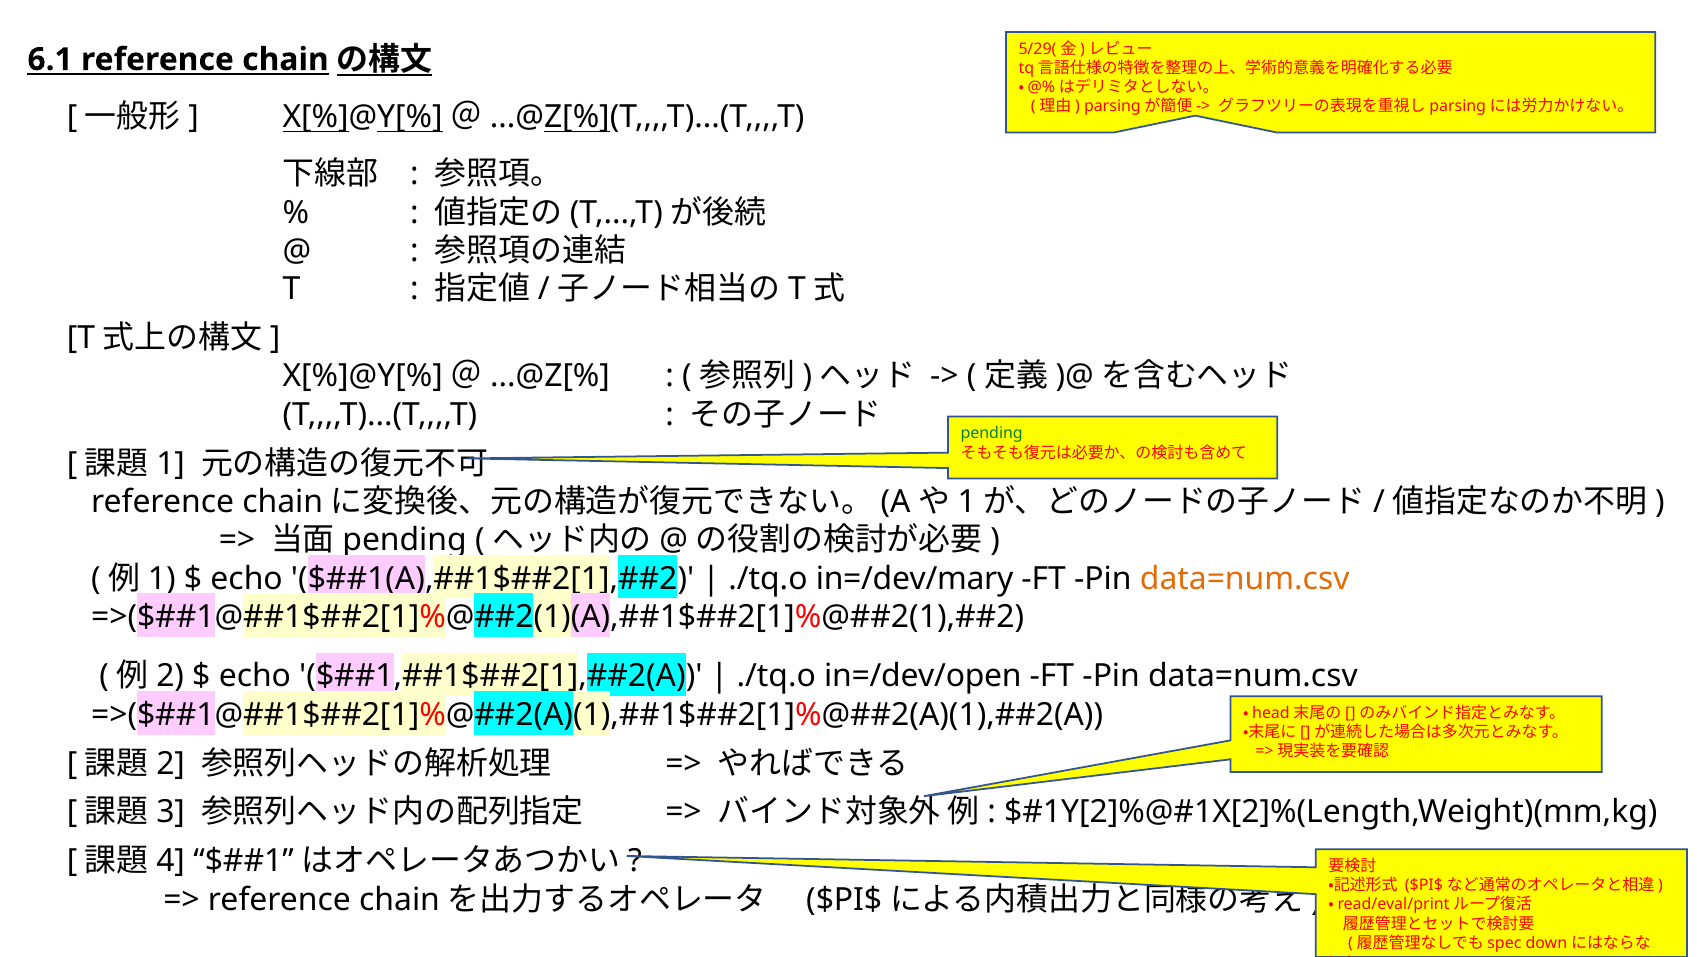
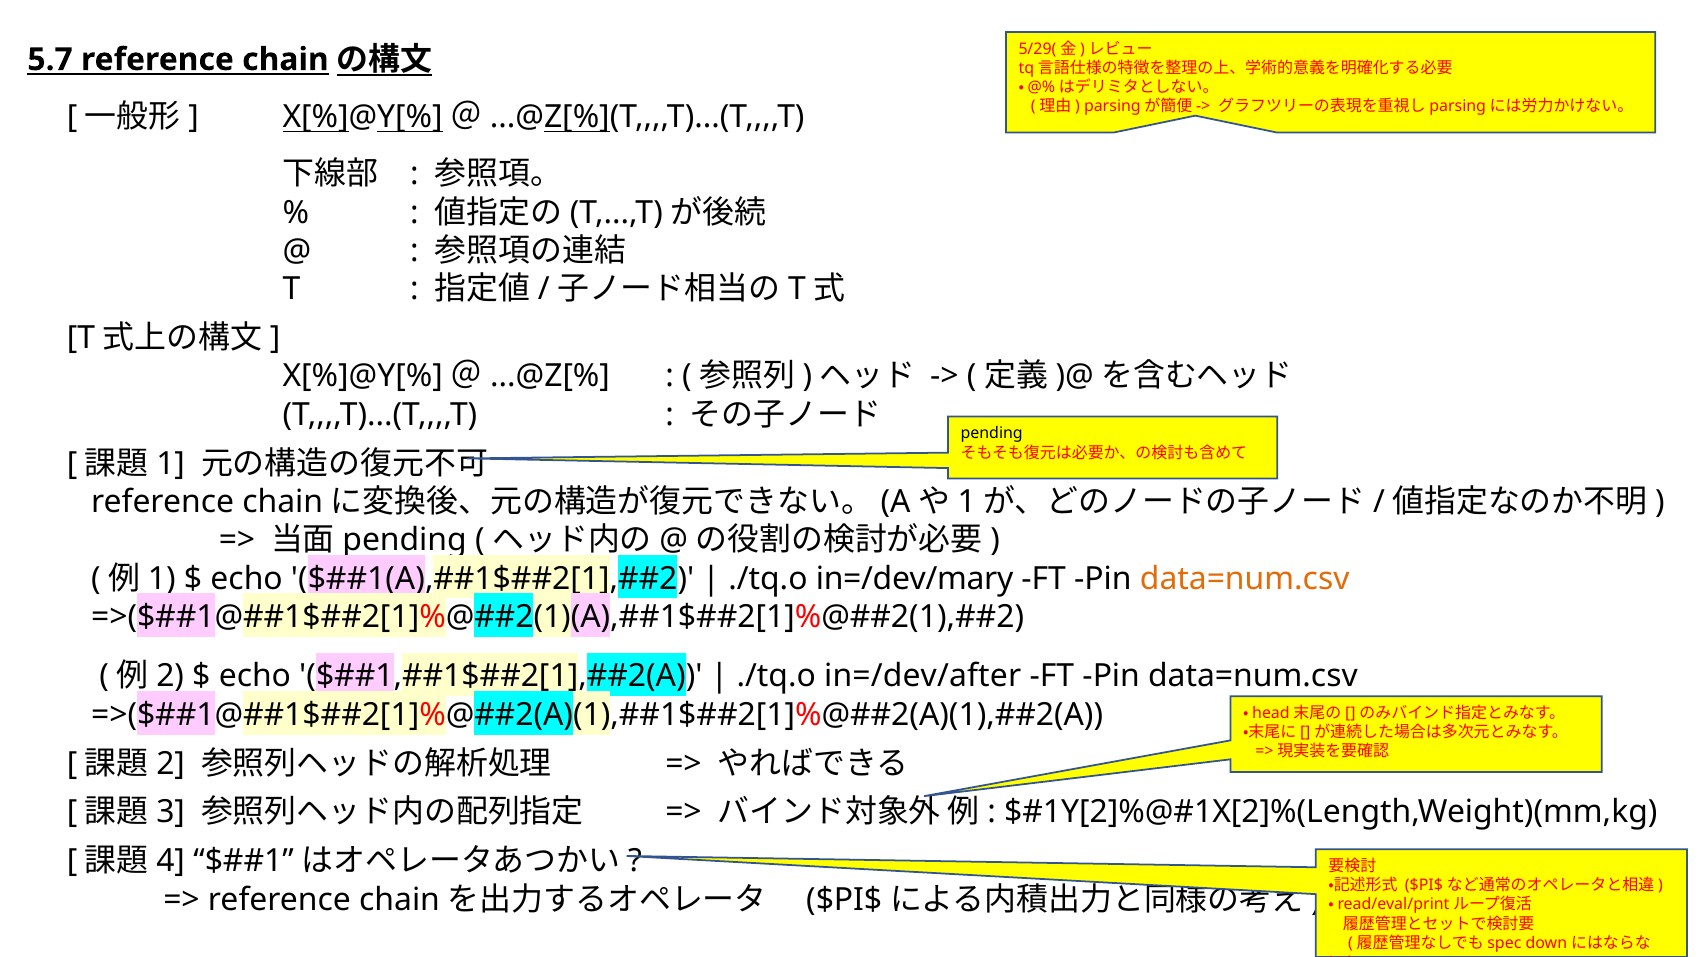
6.1: 6.1 -> 5.7
pending colour: green -> black
in=/dev/open: in=/dev/open -> in=/dev/after
